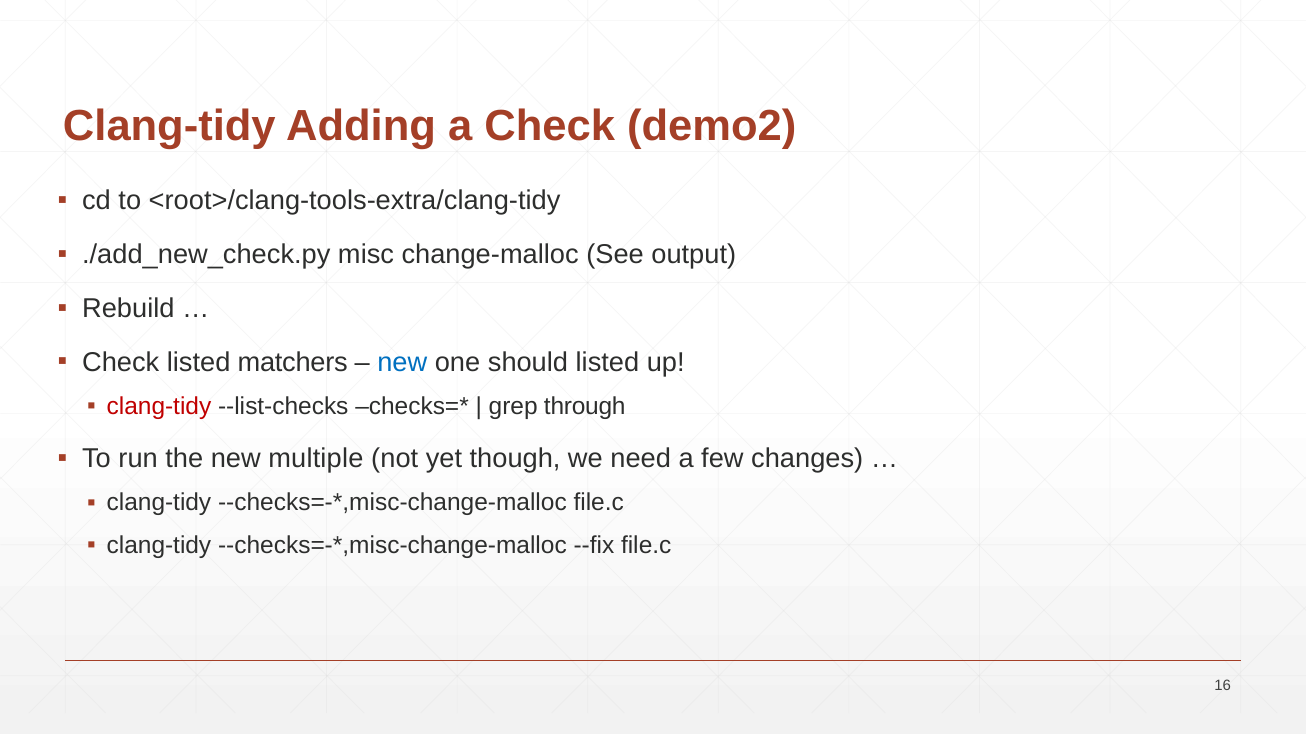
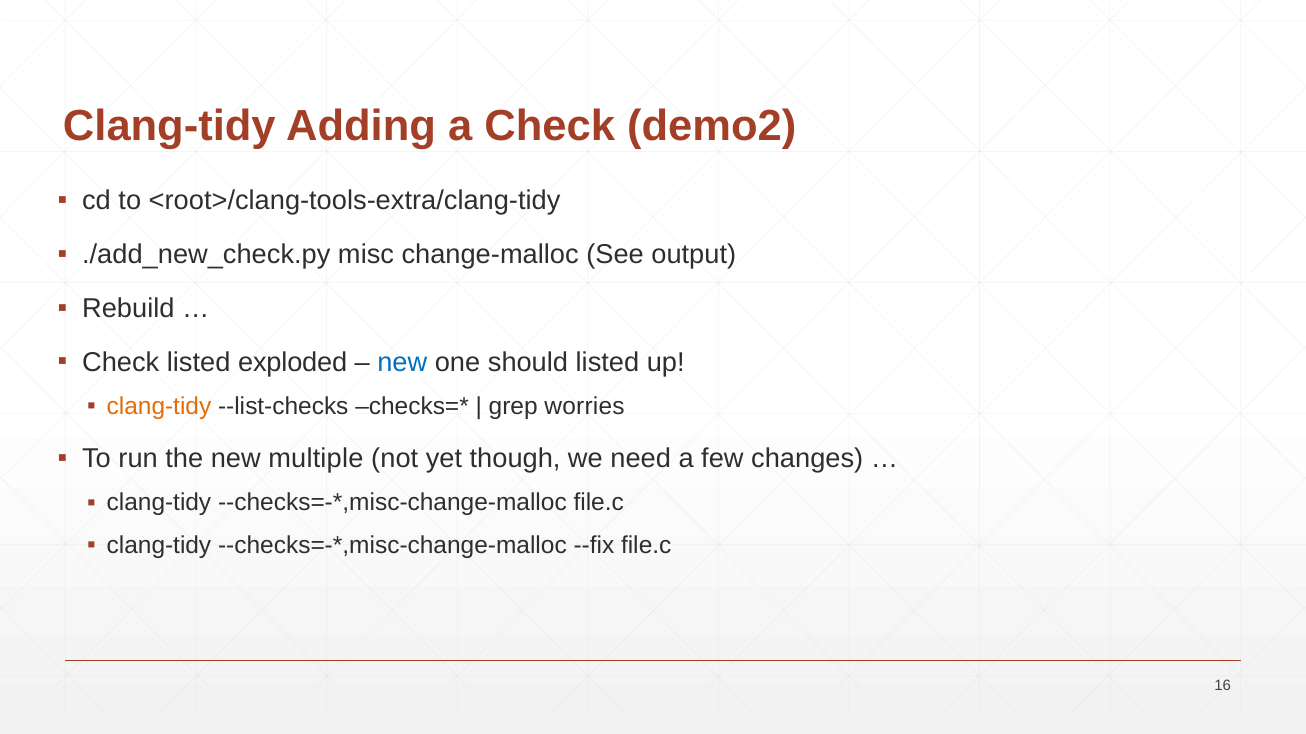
matchers: matchers -> exploded
clang-tidy at (159, 407) colour: red -> orange
through: through -> worries
